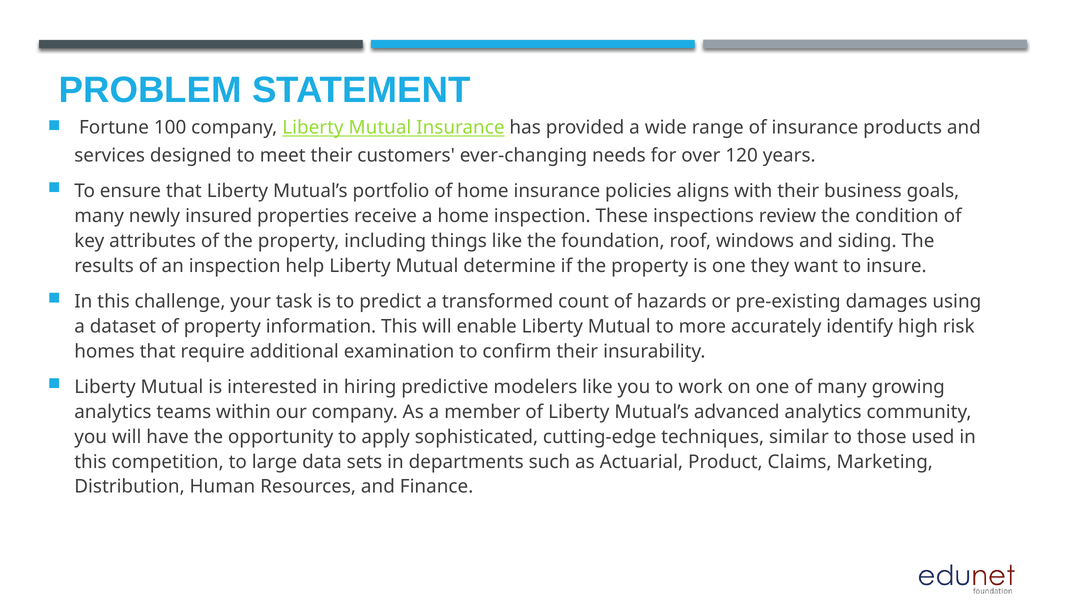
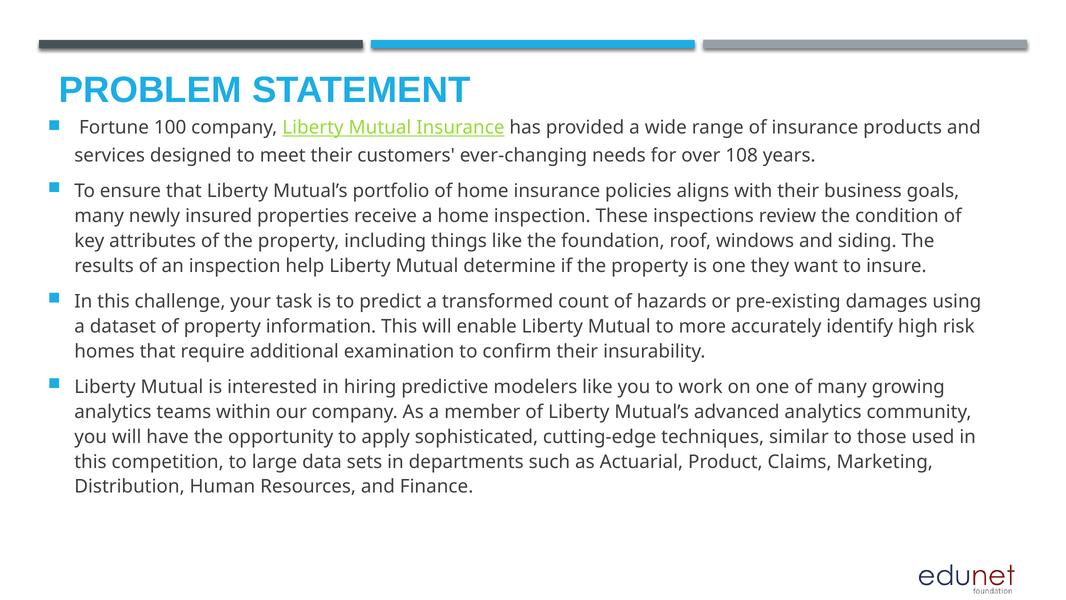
120: 120 -> 108
